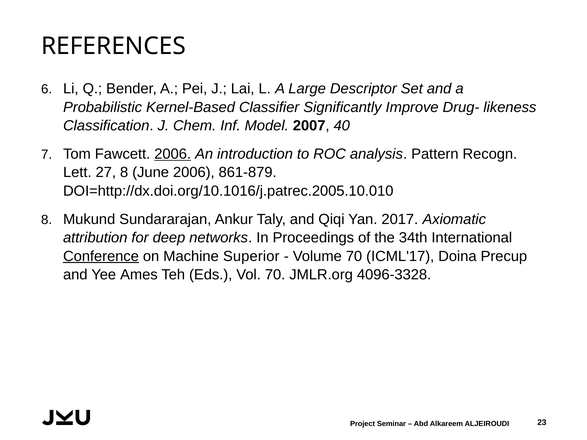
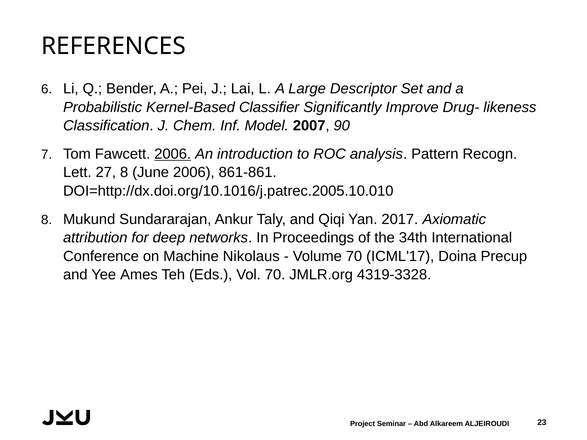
40: 40 -> 90
861-879: 861-879 -> 861-861
Conference underline: present -> none
Superior: Superior -> Nikolaus
4096-3328: 4096-3328 -> 4319-3328
